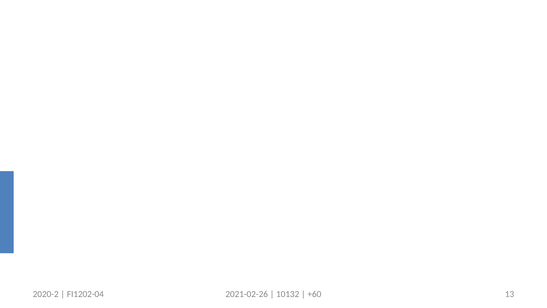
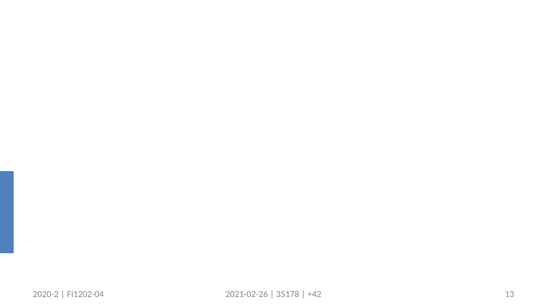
10132: 10132 -> 35178
+60: +60 -> +42
